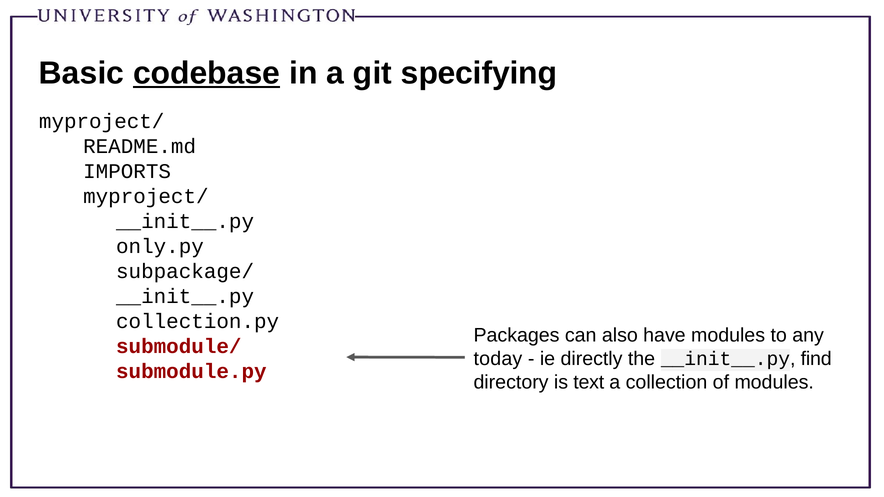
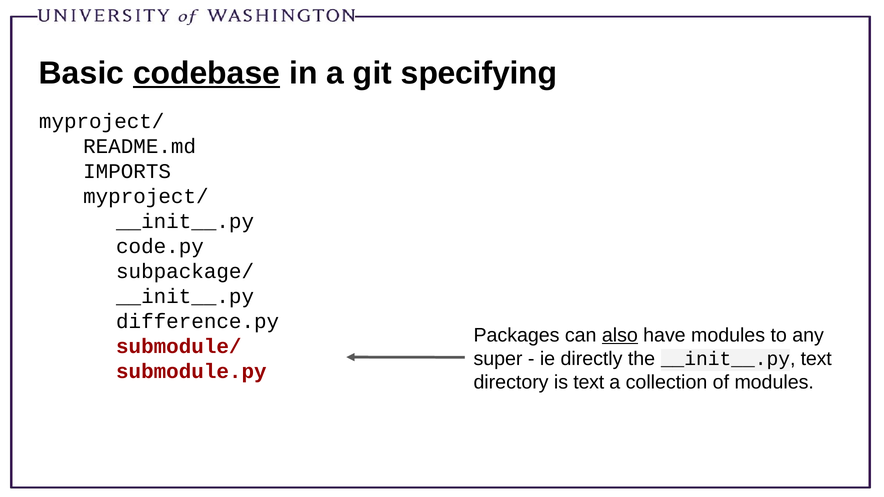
only.py: only.py -> code.py
collection.py: collection.py -> difference.py
also underline: none -> present
today: today -> super
__init__.py find: find -> text
